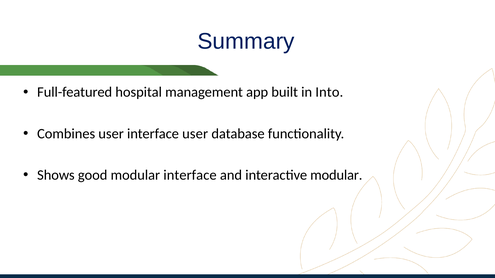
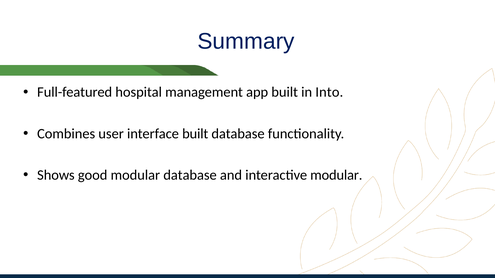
interface user: user -> built
modular interface: interface -> database
